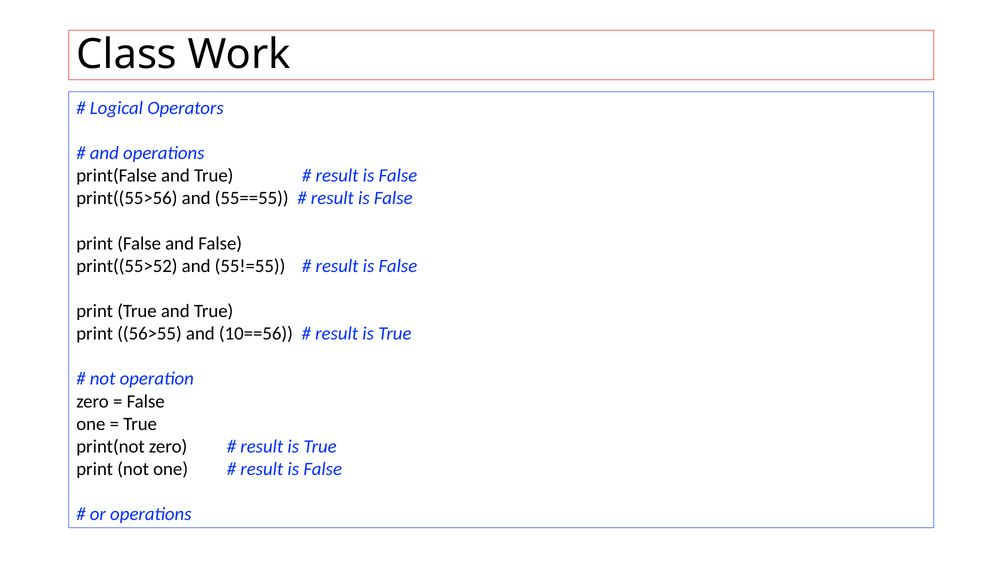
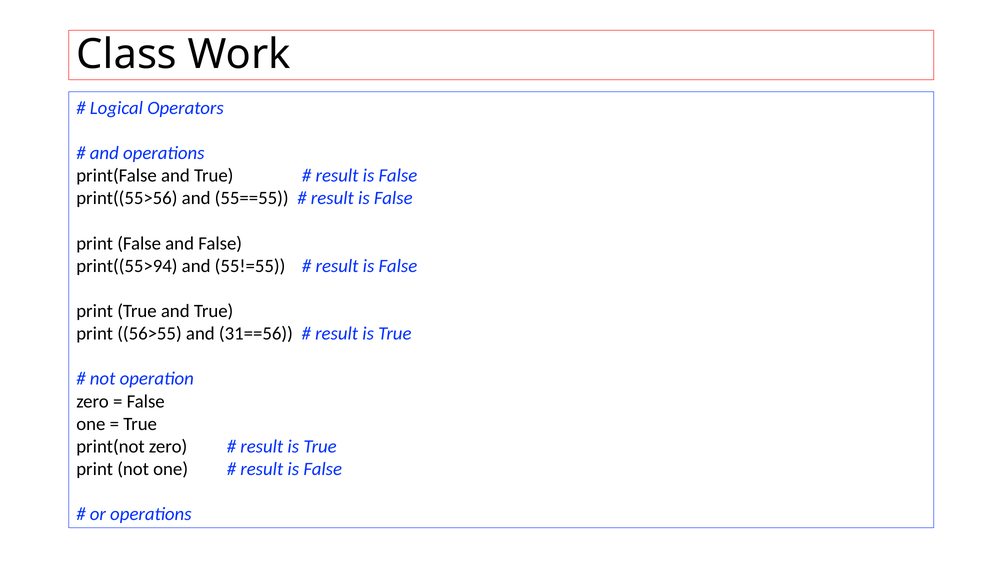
print((55>52: print((55>52 -> print((55>94
10==56: 10==56 -> 31==56
